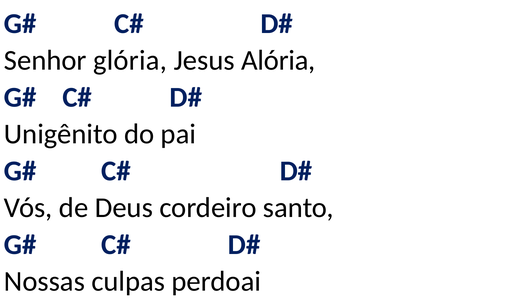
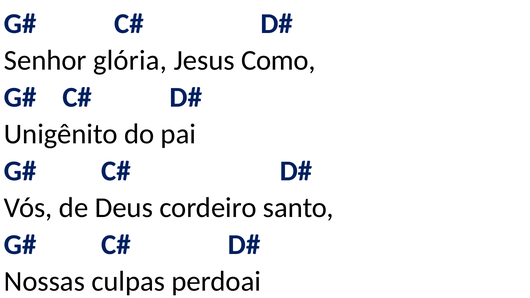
Alória: Alória -> Como
